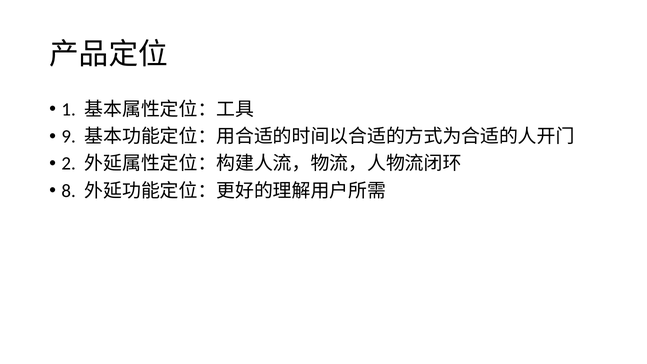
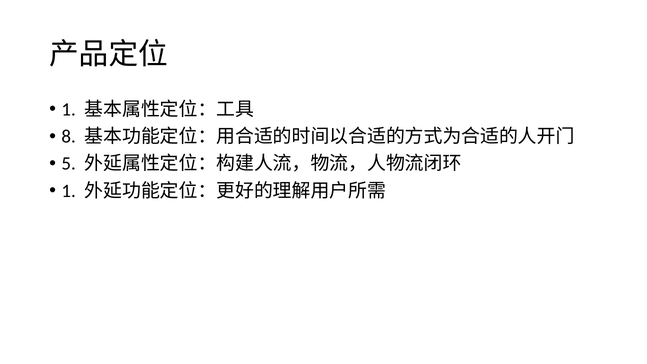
9: 9 -> 8
2: 2 -> 5
8 at (69, 191): 8 -> 1
